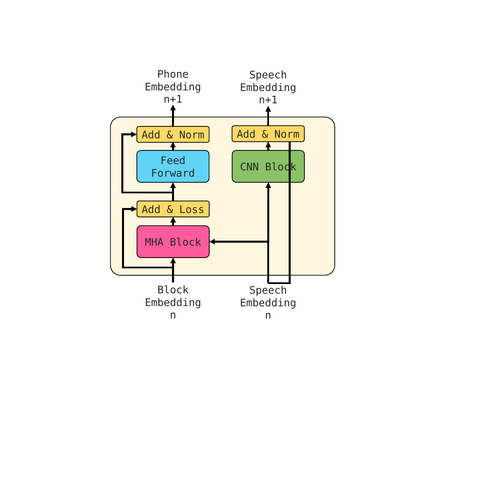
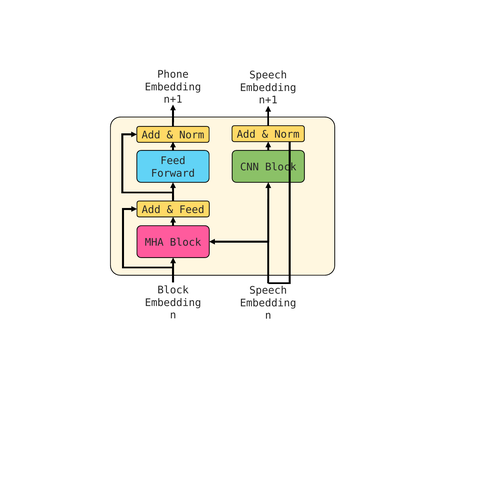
Loss at (192, 210): Loss -> Feed
